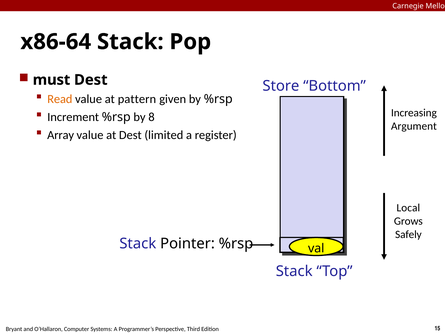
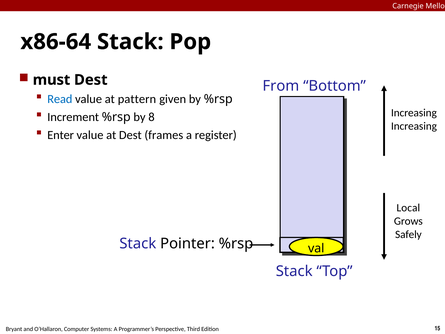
Store: Store -> From
Read colour: orange -> blue
Argument at (414, 126): Argument -> Increasing
Array: Array -> Enter
limited: limited -> frames
